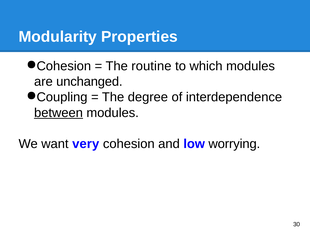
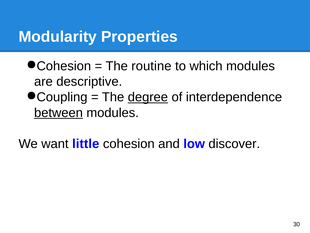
unchanged: unchanged -> descriptive
degree underline: none -> present
very: very -> little
worrying: worrying -> discover
